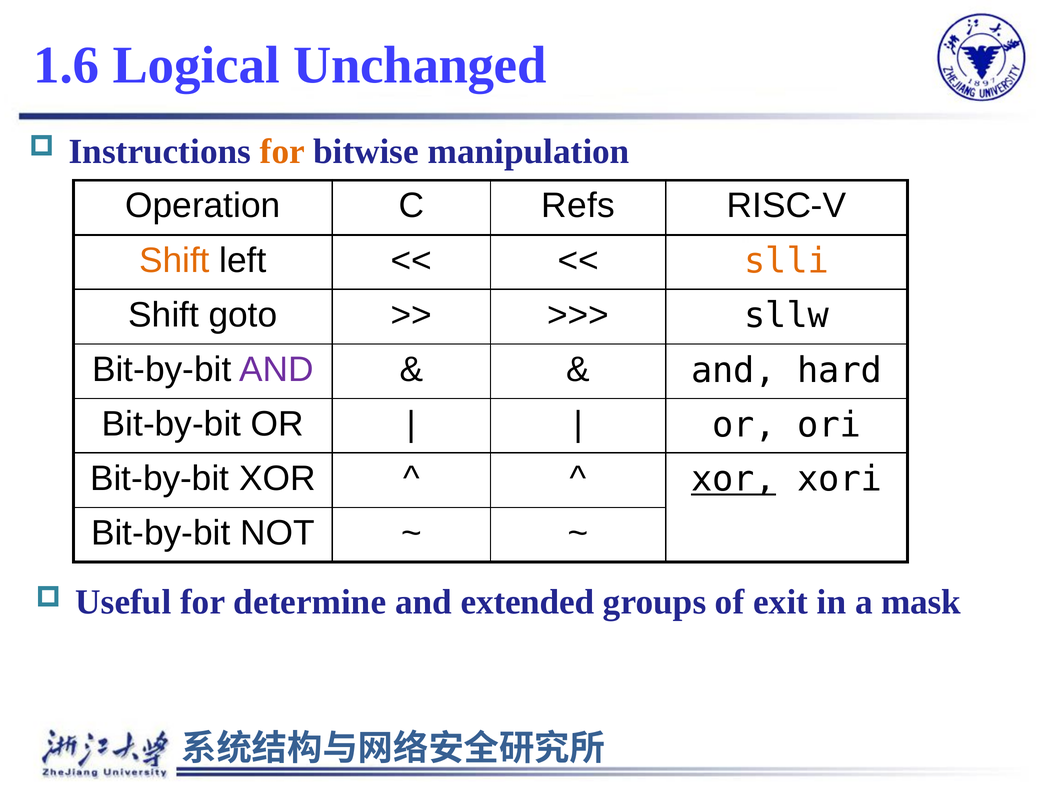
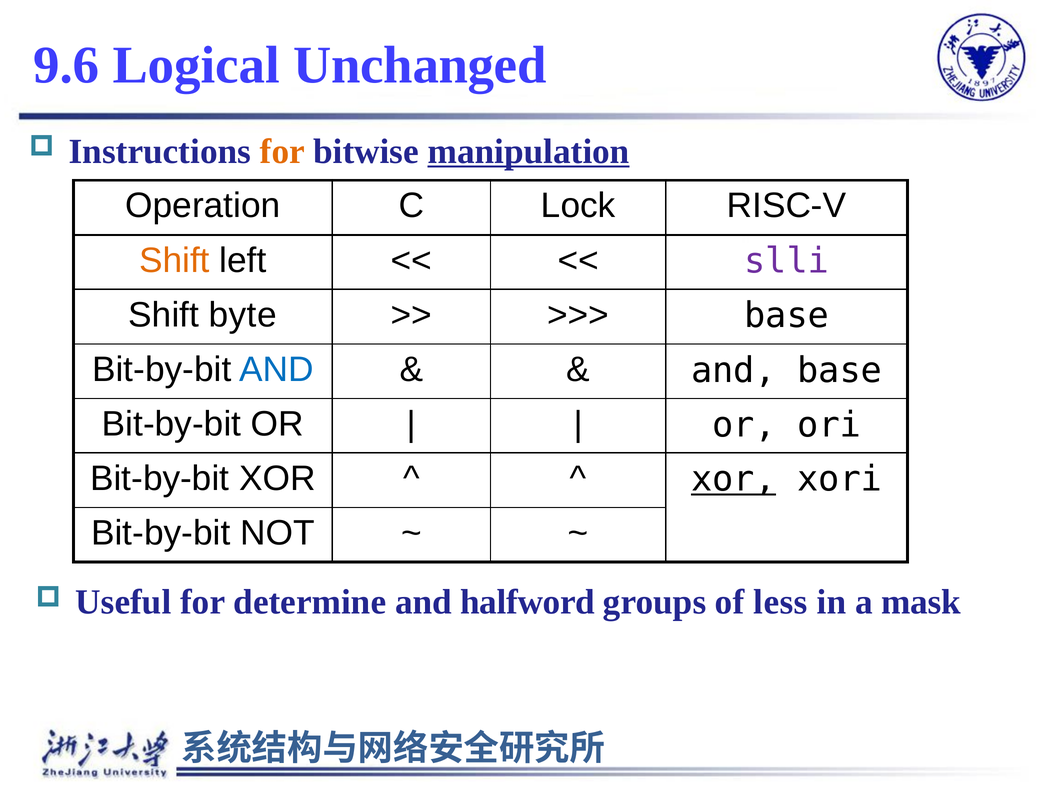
1.6: 1.6 -> 9.6
manipulation underline: none -> present
Refs: Refs -> Lock
slli colour: orange -> purple
goto: goto -> byte
sllw at (787, 315): sllw -> base
AND at (276, 369) colour: purple -> blue
and hard: hard -> base
extended: extended -> halfword
exit: exit -> less
